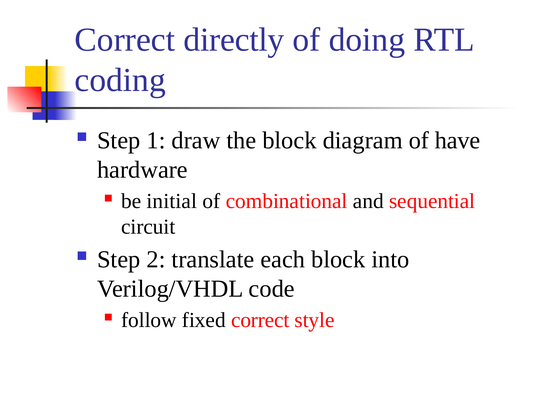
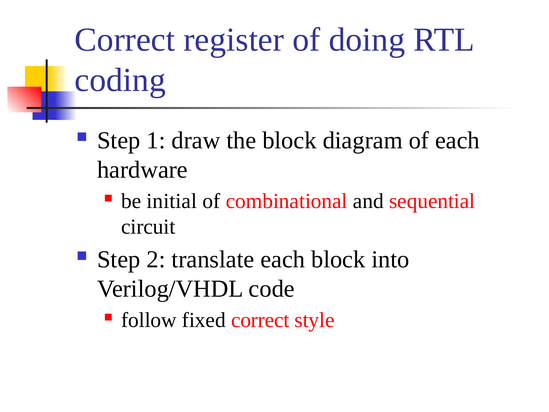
directly: directly -> register
of have: have -> each
